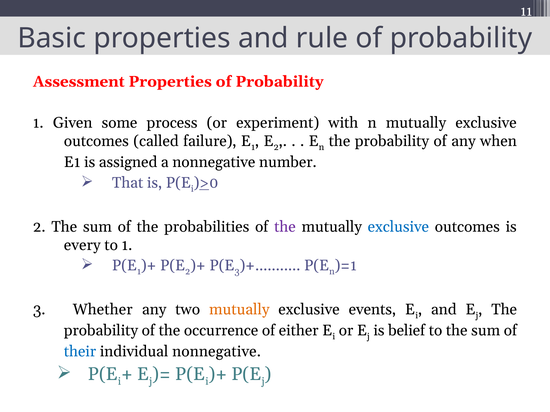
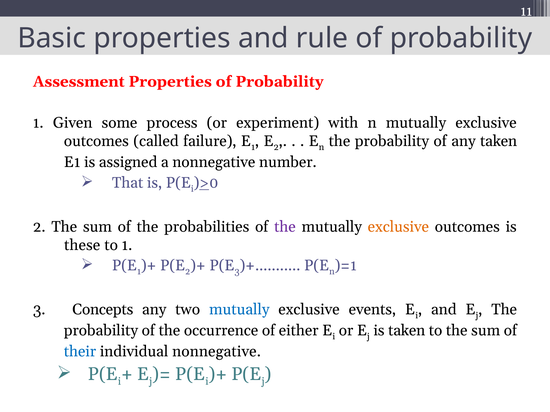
any when: when -> taken
exclusive at (398, 227) colour: blue -> orange
every: every -> these
Whether: Whether -> Concepts
mutually at (239, 310) colour: orange -> blue
is belief: belief -> taken
